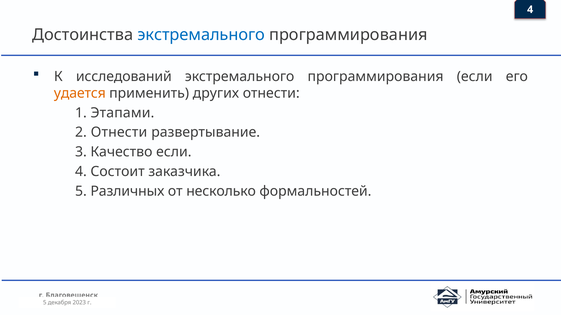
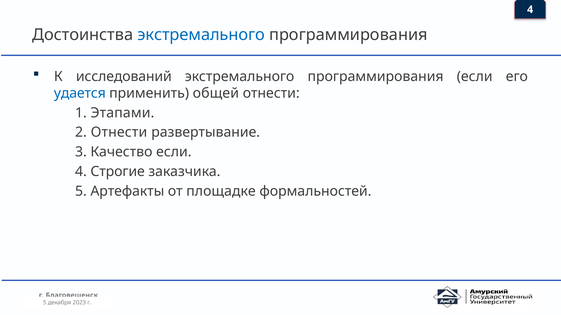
удается colour: orange -> blue
других: других -> общей
Состоит: Состоит -> Строгие
Различных: Различных -> Артефакты
несколько: несколько -> площадке
